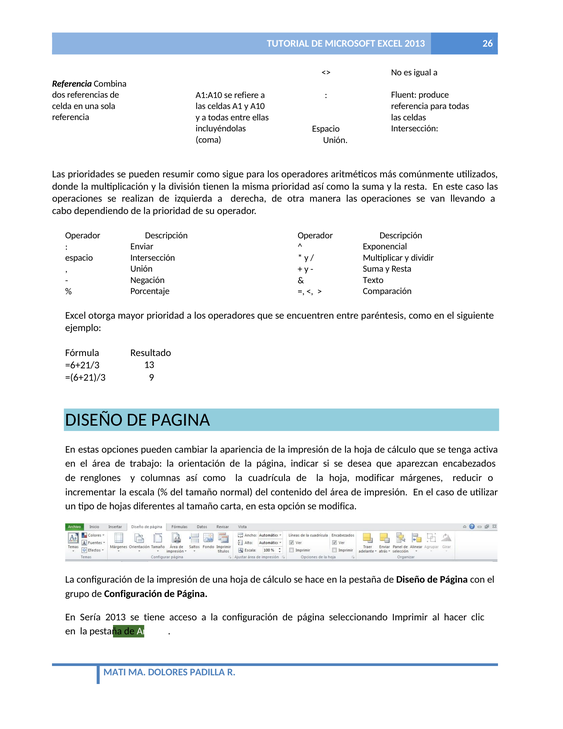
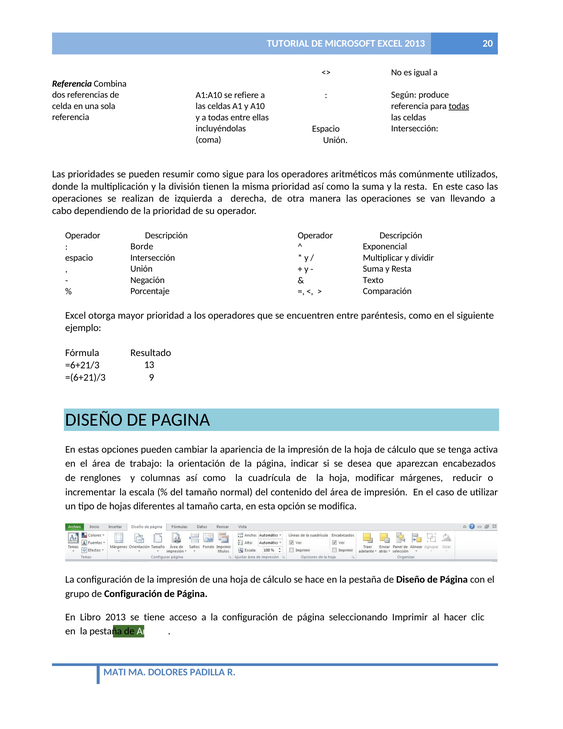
26: 26 -> 20
Fluent: Fluent -> Según
todas at (459, 106) underline: none -> present
Enviar: Enviar -> Borde
Sería: Sería -> Libro
